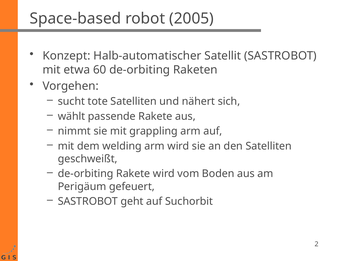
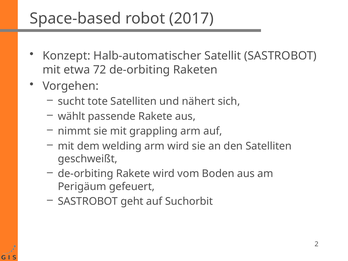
2005: 2005 -> 2017
60: 60 -> 72
